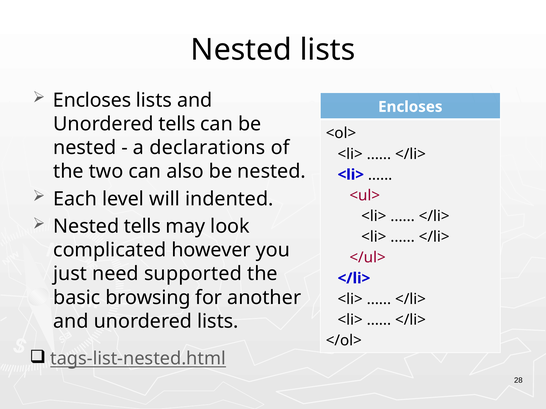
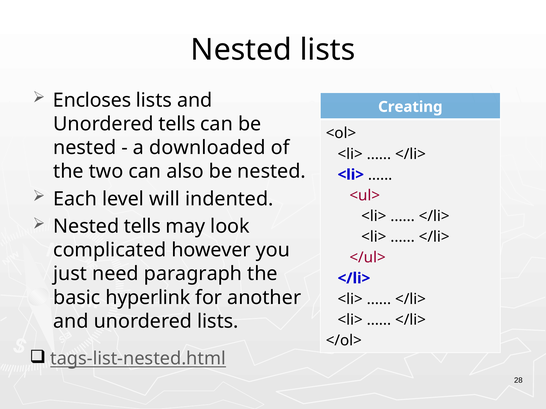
Encloses at (410, 107): Encloses -> Creating
declarations: declarations -> downloaded
supported: supported -> paragraph
browsing: browsing -> hyperlink
